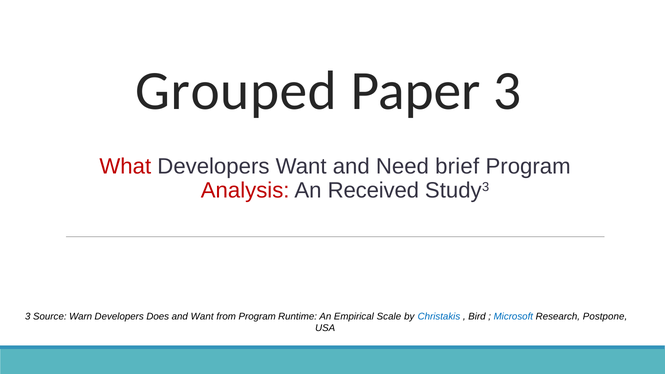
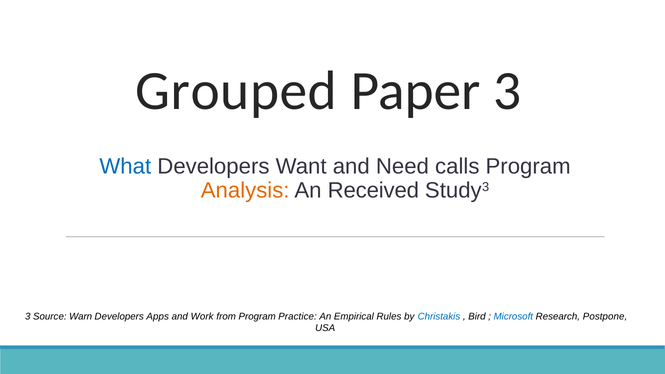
What colour: red -> blue
brief: brief -> calls
Analysis colour: red -> orange
Does: Does -> Apps
and Want: Want -> Work
Runtime: Runtime -> Practice
Scale: Scale -> Rules
